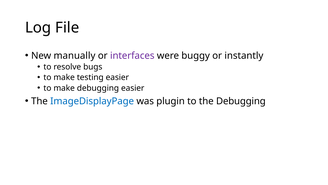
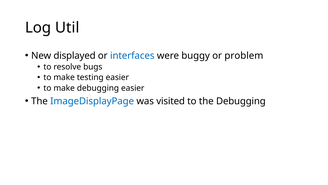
File: File -> Util
manually: manually -> displayed
interfaces colour: purple -> blue
instantly: instantly -> problem
plugin: plugin -> visited
